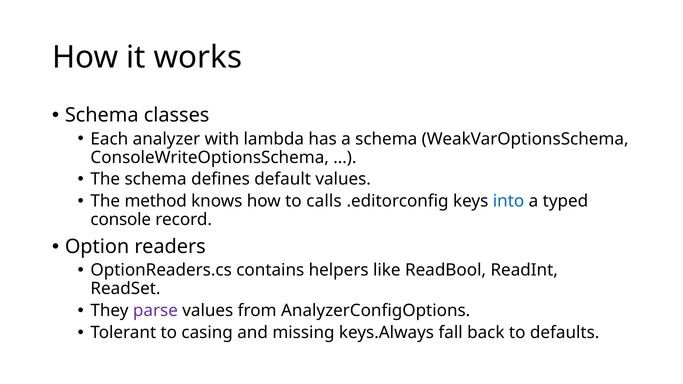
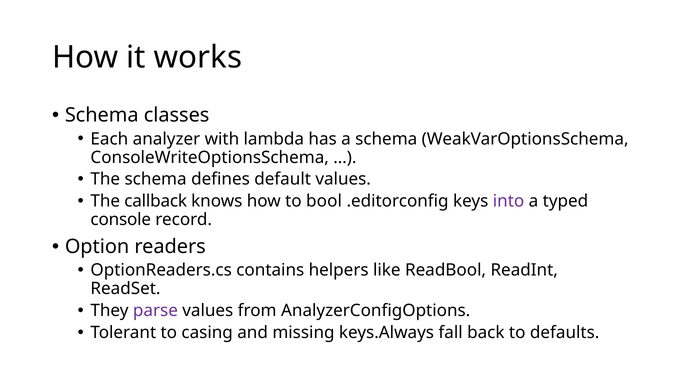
method: method -> callback
calls: calls -> bool
into colour: blue -> purple
